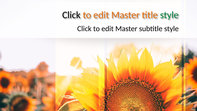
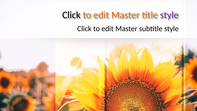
style at (169, 15) colour: green -> purple
